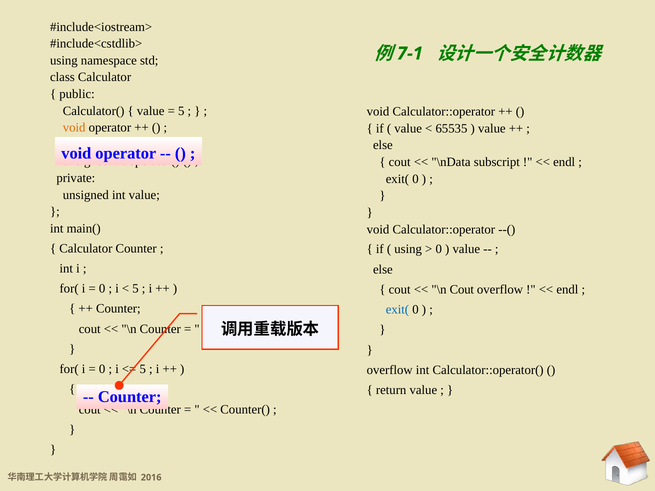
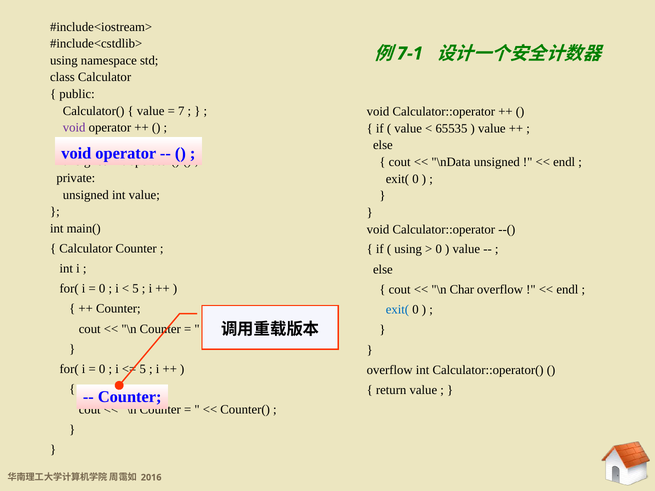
5 at (181, 111): 5 -> 7
void at (74, 128) colour: orange -> purple
\nData subscript: subscript -> unsigned
\n Cout: Cout -> Char
